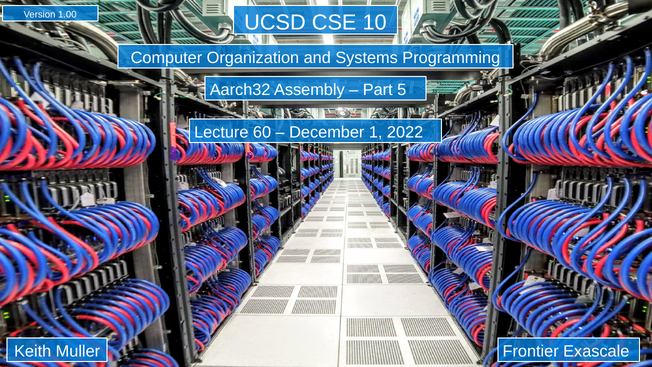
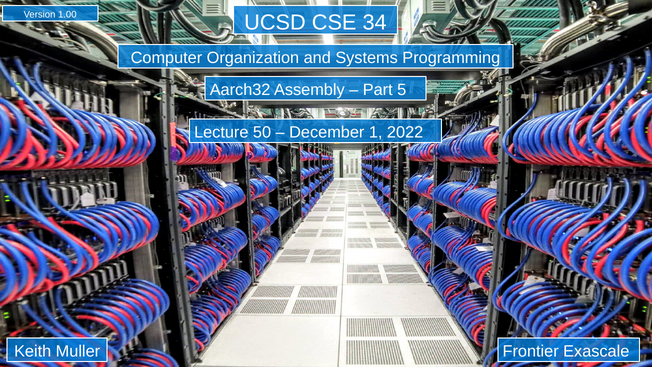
10: 10 -> 34
60: 60 -> 50
